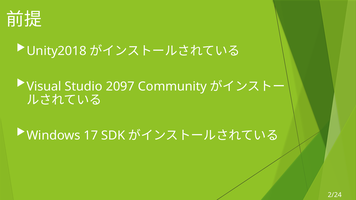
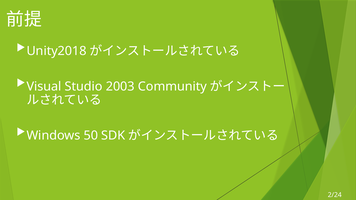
2097: 2097 -> 2003
17: 17 -> 50
